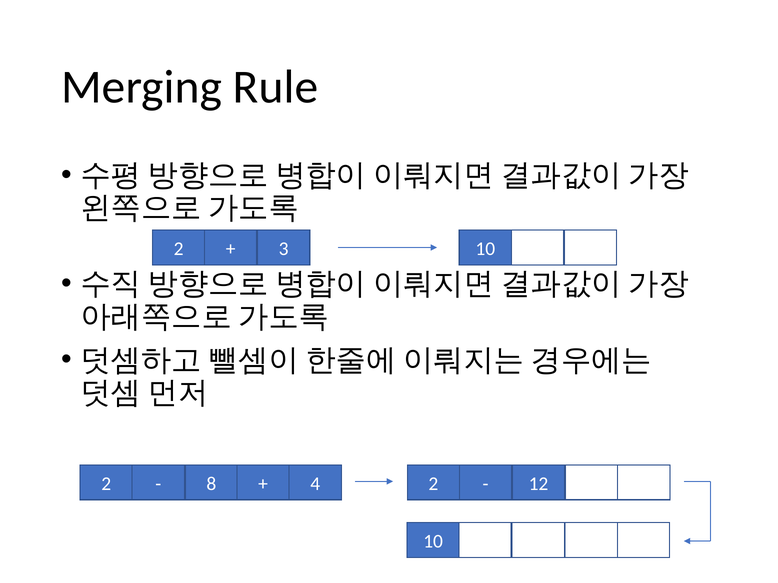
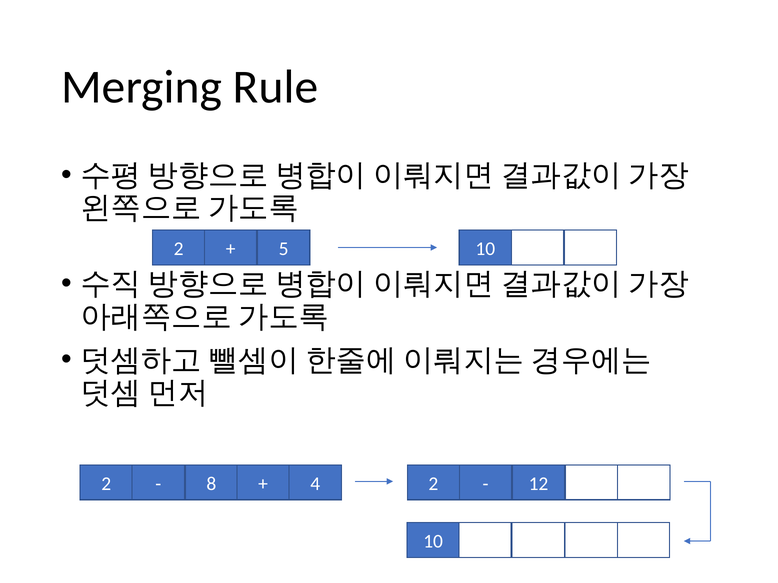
3: 3 -> 5
